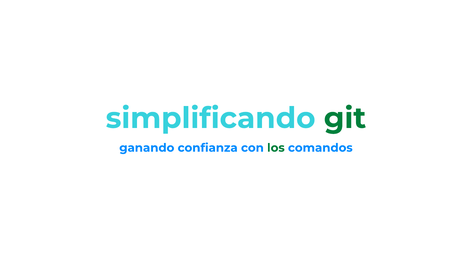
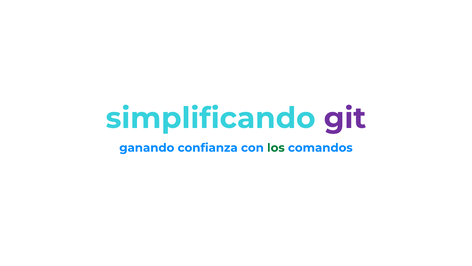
git colour: green -> purple
